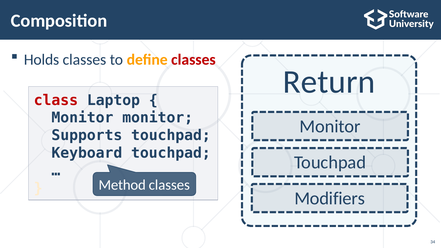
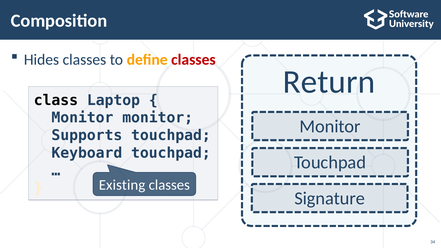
Holds: Holds -> Hides
class colour: red -> black
Method: Method -> Existing
Modifiers: Modifiers -> Signature
